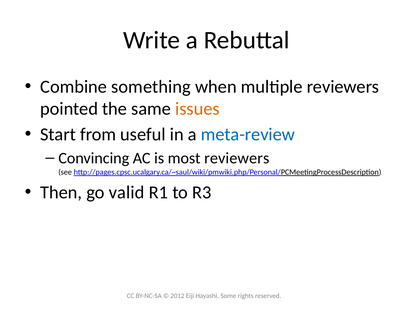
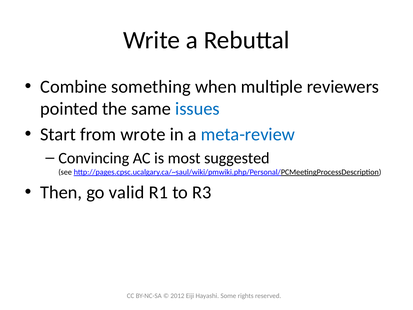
issues colour: orange -> blue
useful: useful -> wrote
most reviewers: reviewers -> suggested
